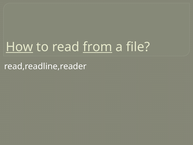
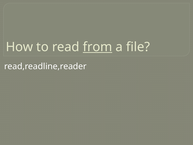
How underline: present -> none
